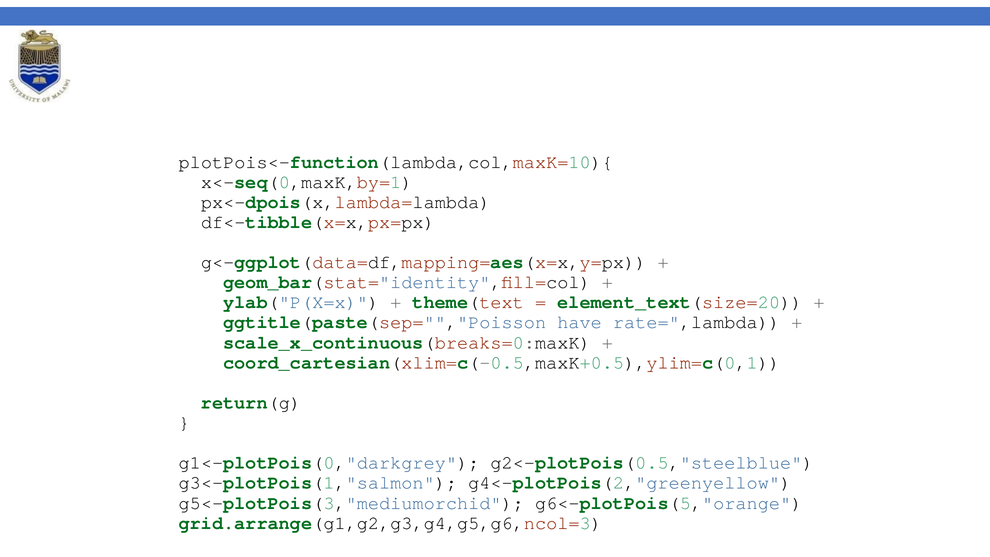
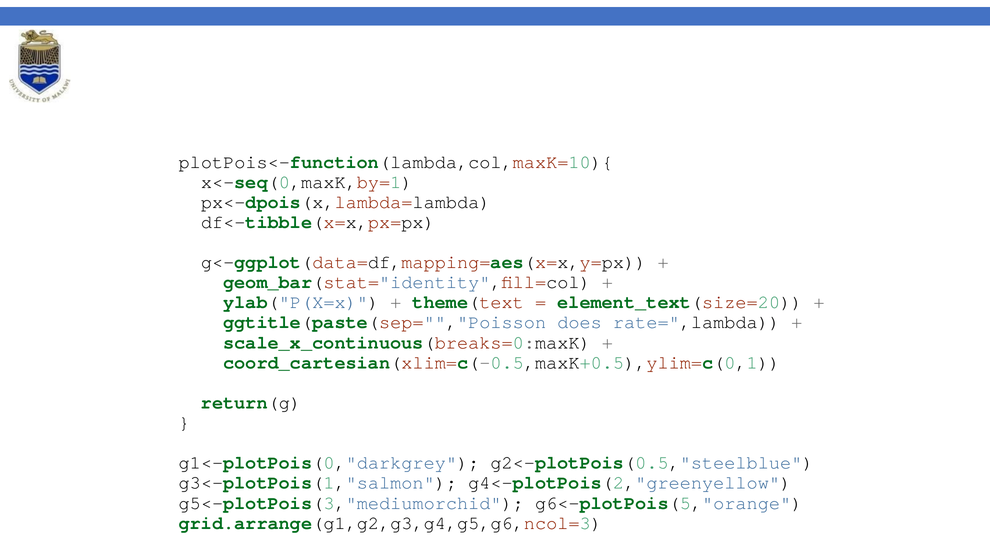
have: have -> does
